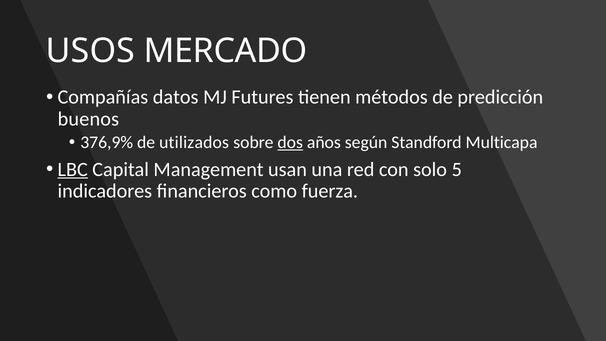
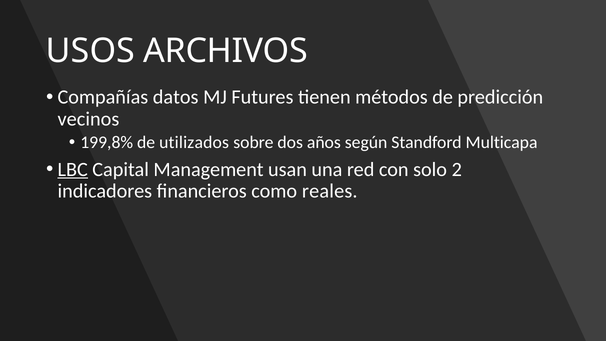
MERCADO: MERCADO -> ARCHIVOS
buenos: buenos -> vecinos
376,9%: 376,9% -> 199,8%
dos underline: present -> none
5: 5 -> 2
fuerza: fuerza -> reales
